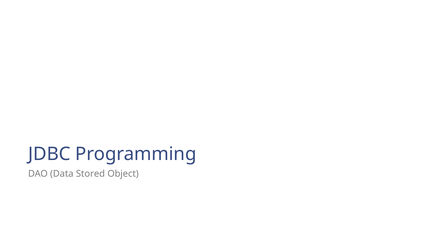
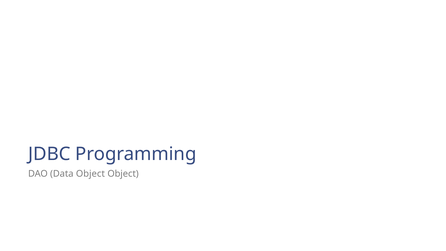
Data Stored: Stored -> Object
